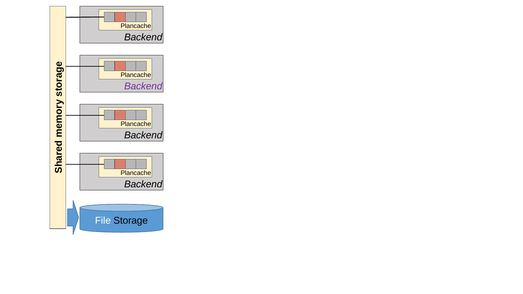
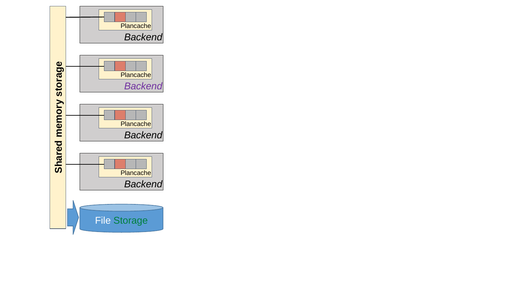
Storage colour: black -> green
